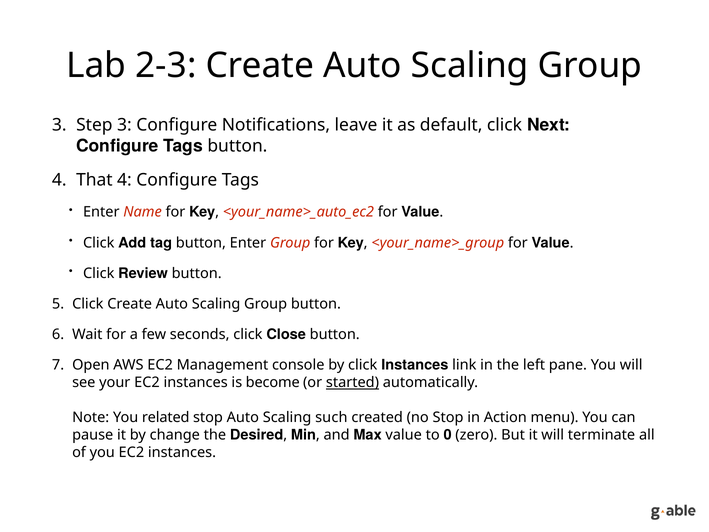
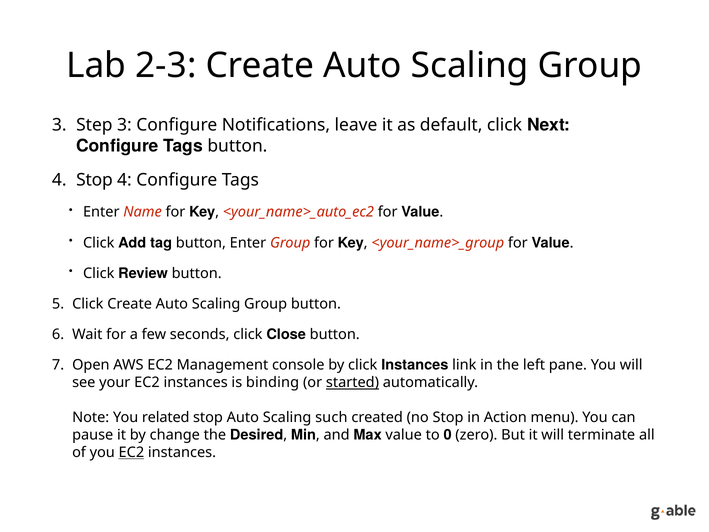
4 That: That -> Stop
become: become -> binding
EC2 at (131, 452) underline: none -> present
